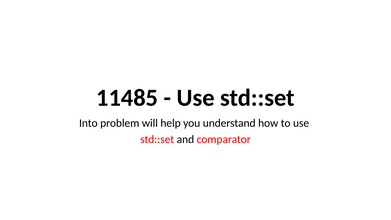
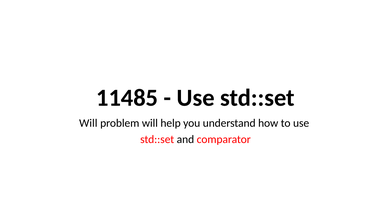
Into at (88, 123): Into -> Will
